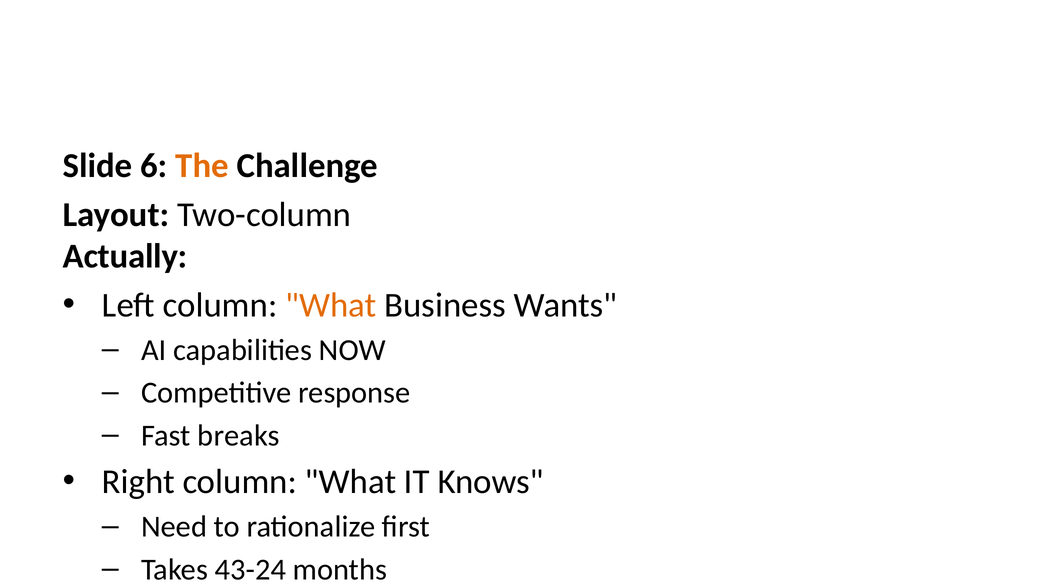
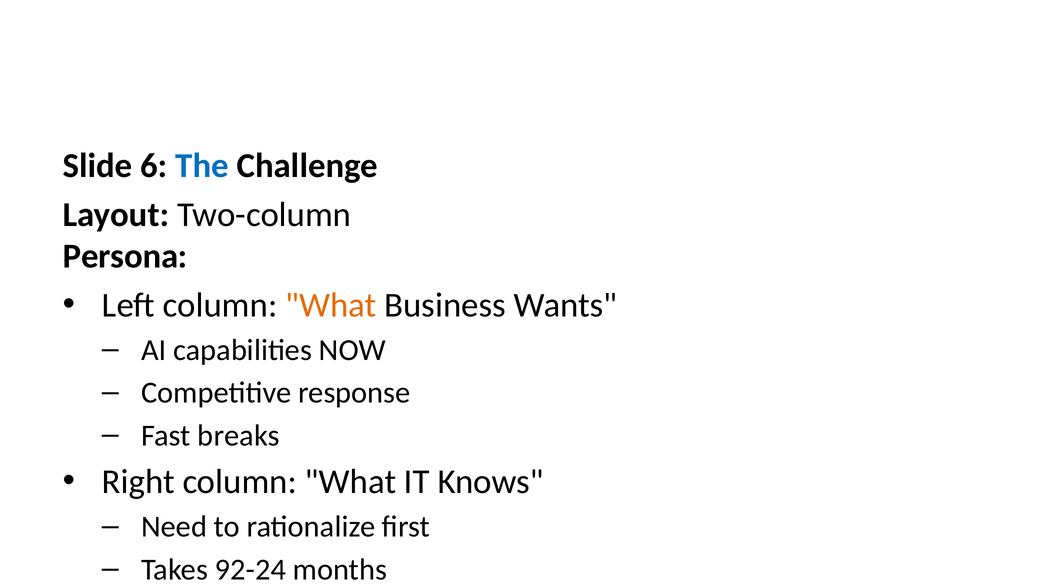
The at (202, 166) colour: orange -> blue
Actually: Actually -> Persona
43-24: 43-24 -> 92-24
